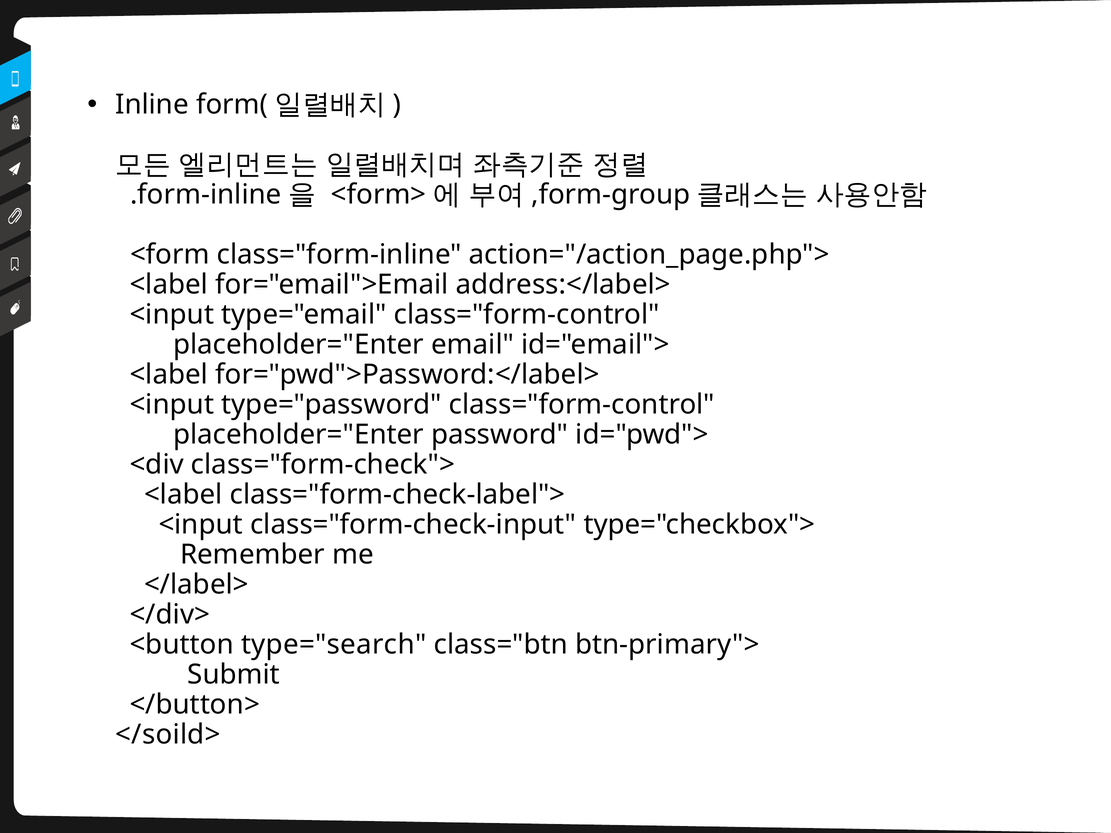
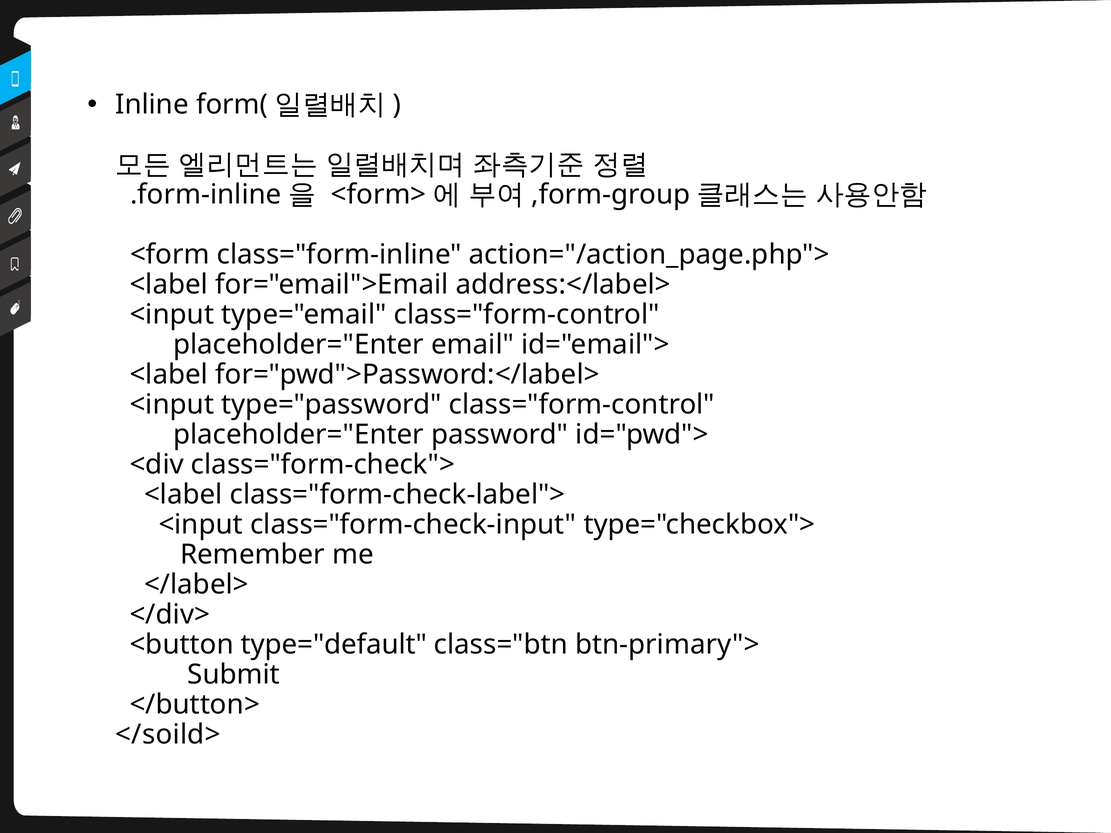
type="search: type="search -> type="default
